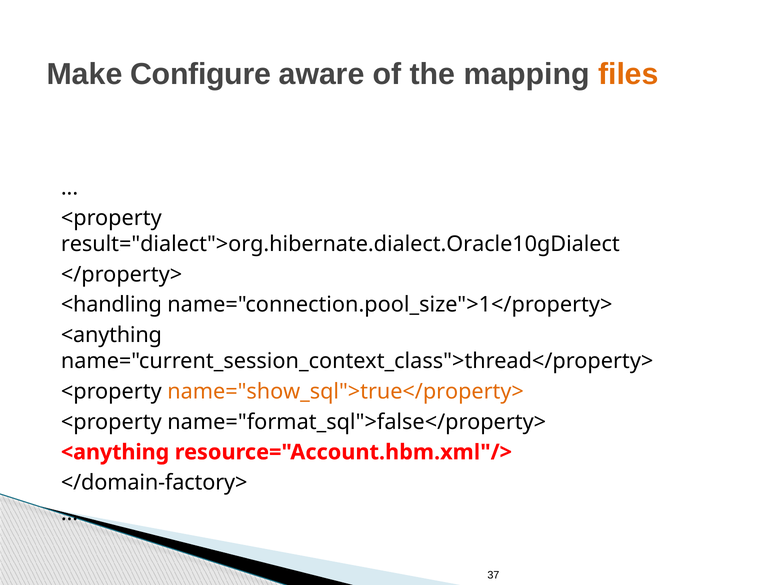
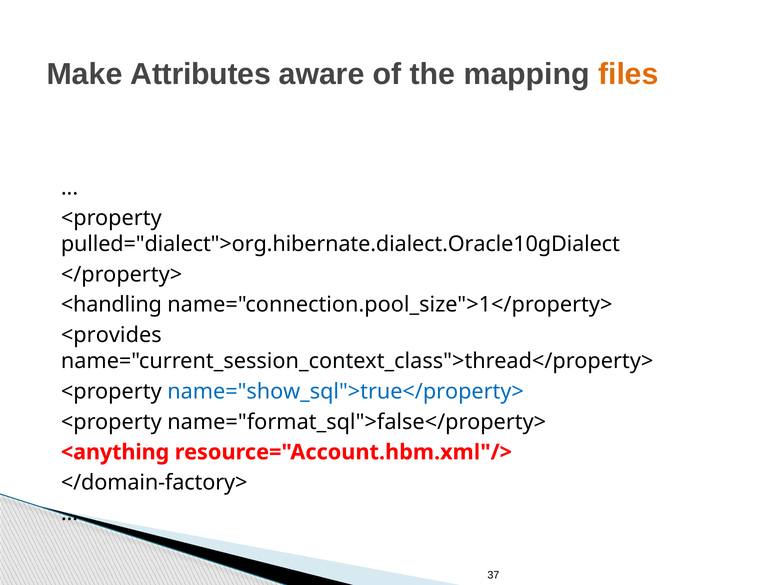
Configure: Configure -> Attributes
result="dialect">org.hibernate.dialect.Oracle10gDialect: result="dialect">org.hibernate.dialect.Oracle10gDialect -> pulled="dialect">org.hibernate.dialect.Oracle10gDialect
<anything at (111, 335): <anything -> <provides
name="show_sql">true</property> colour: orange -> blue
